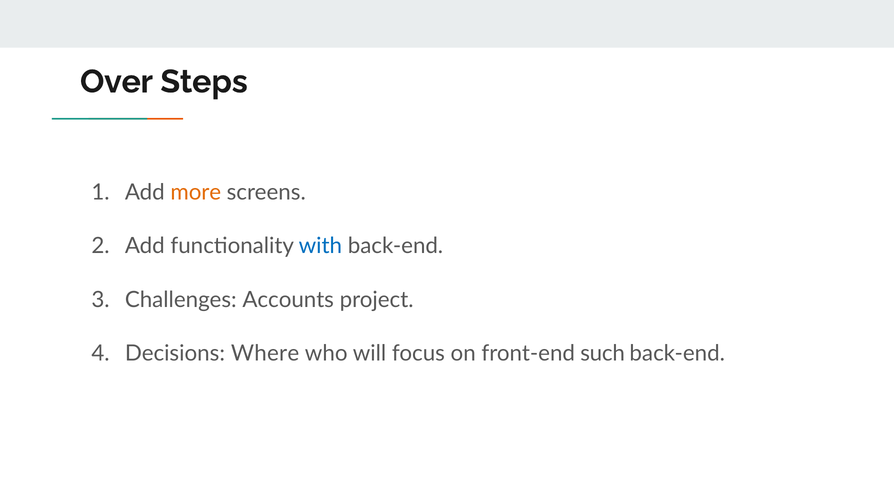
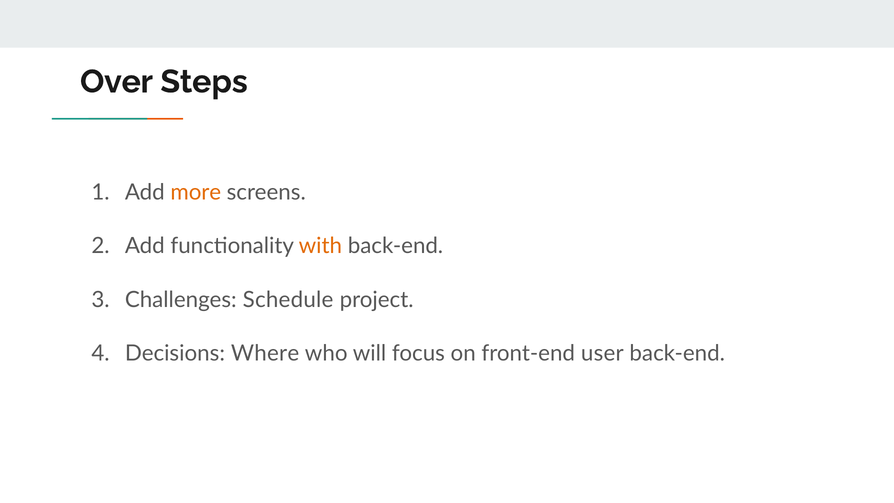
with colour: blue -> orange
Accounts: Accounts -> Schedule
such: such -> user
